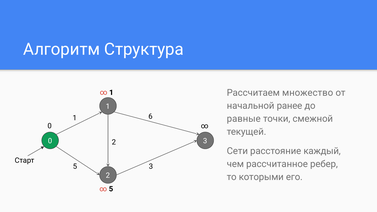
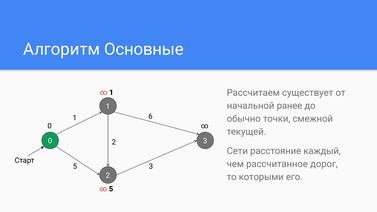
Структура: Структура -> Основные
множество: множество -> существует
равные: равные -> обычно
ребер: ребер -> дорог
